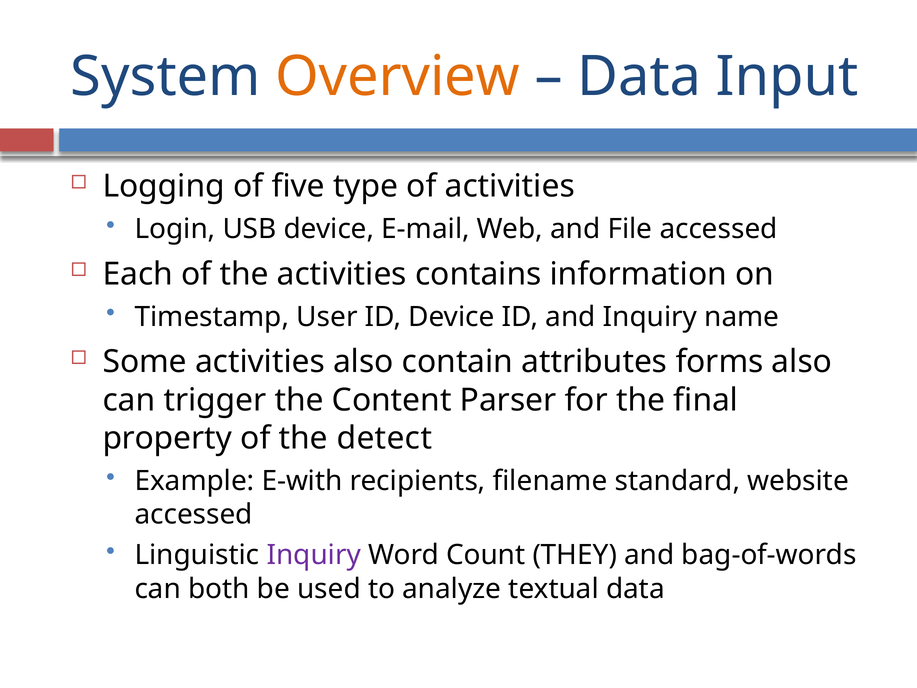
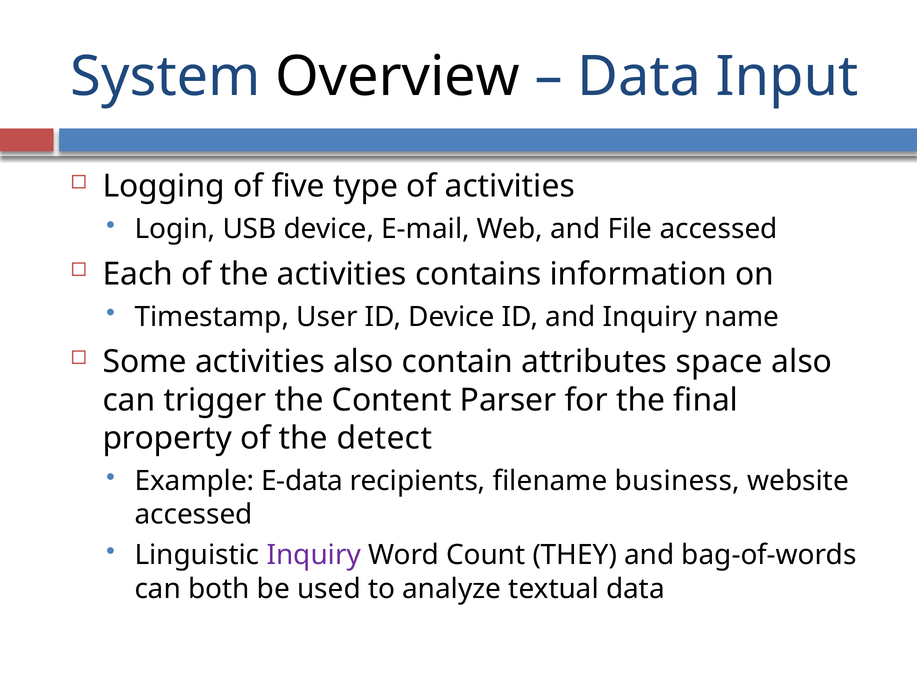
Overview colour: orange -> black
forms: forms -> space
E-with: E-with -> E-data
standard: standard -> business
